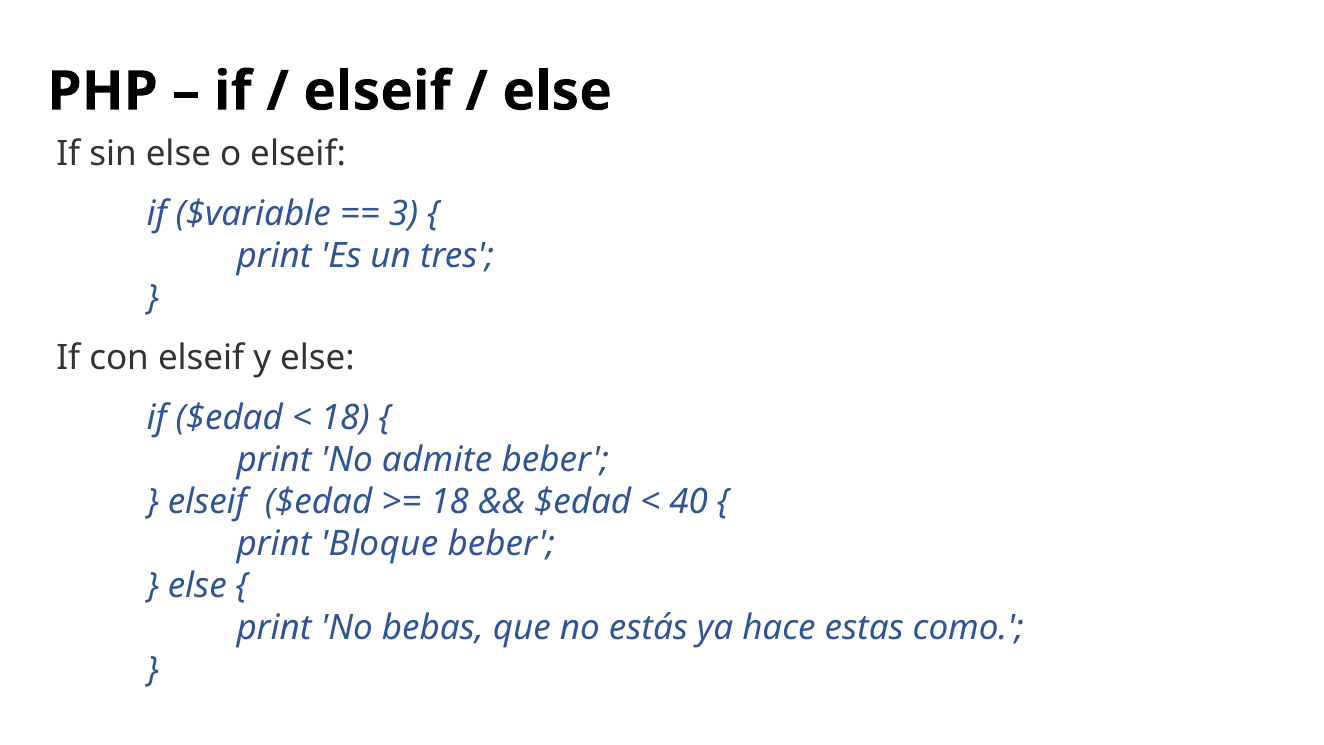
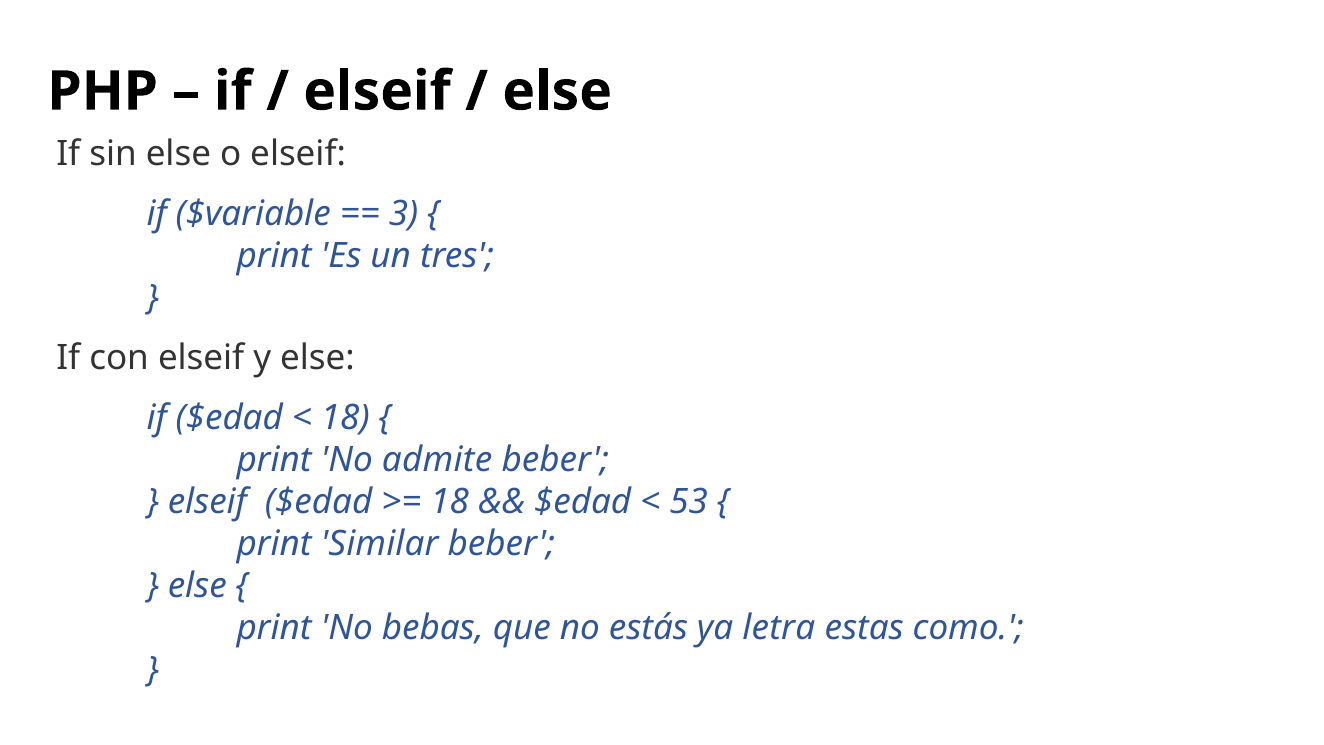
40: 40 -> 53
Bloque: Bloque -> Similar
hace: hace -> letra
